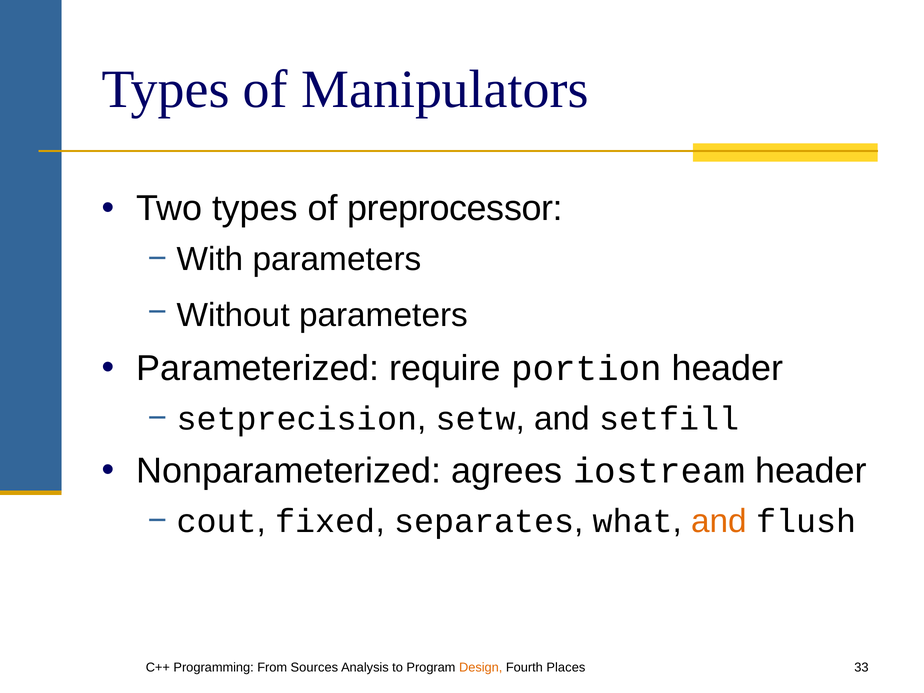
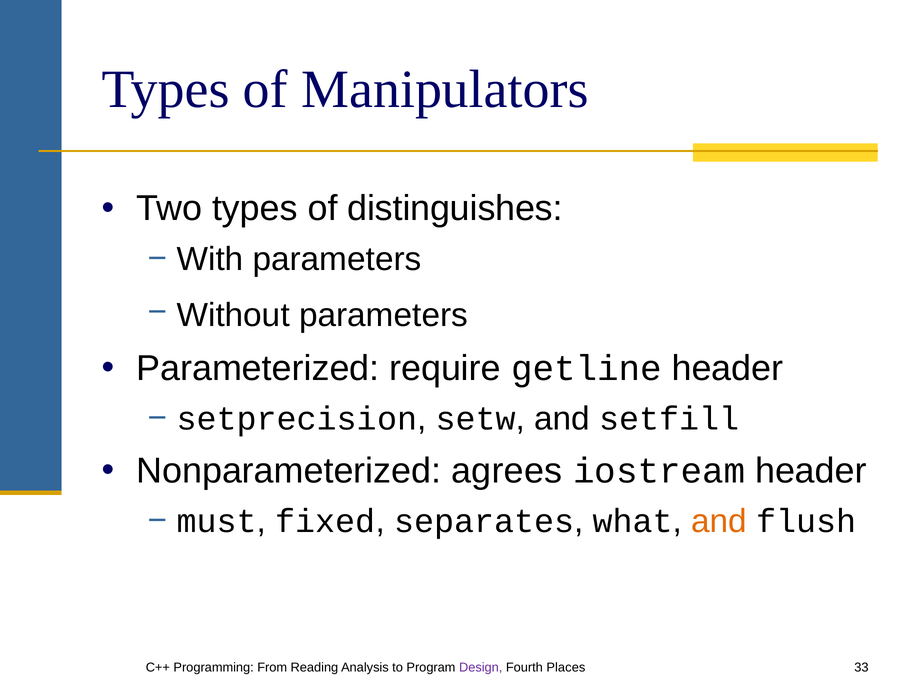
preprocessor: preprocessor -> distinguishes
portion: portion -> getline
cout: cout -> must
Sources: Sources -> Reading
Design colour: orange -> purple
